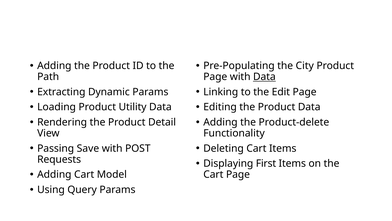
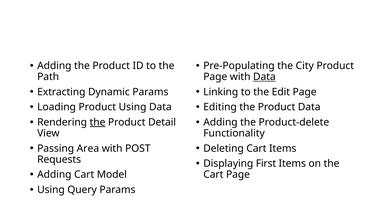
Product Utility: Utility -> Using
the at (98, 122) underline: none -> present
Save: Save -> Area
